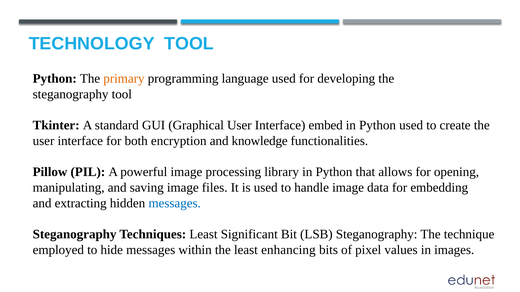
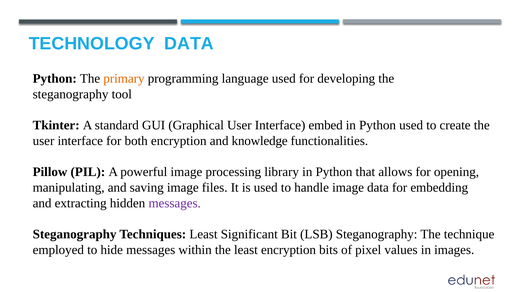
TECHNOLOGY TOOL: TOOL -> DATA
messages at (175, 203) colour: blue -> purple
least enhancing: enhancing -> encryption
